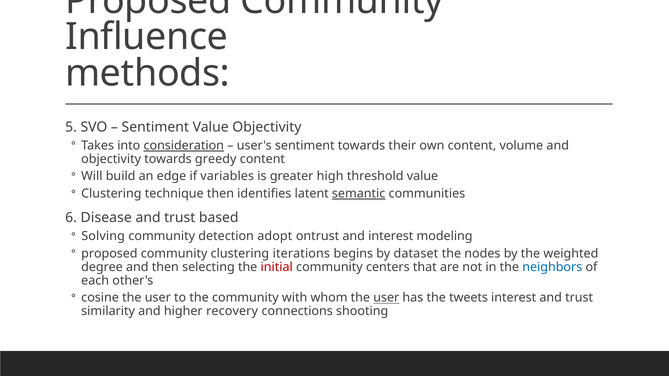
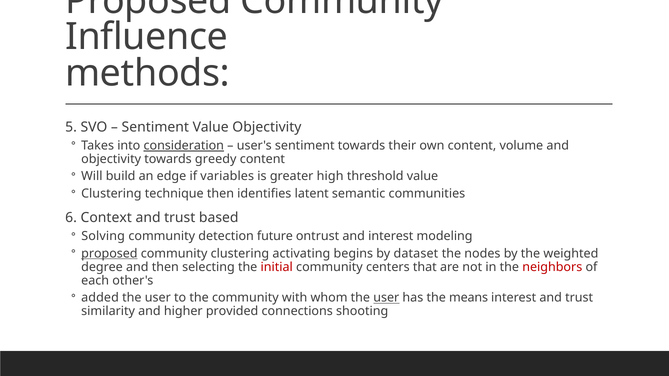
semantic underline: present -> none
Disease: Disease -> Context
adopt: adopt -> future
proposed at (109, 254) underline: none -> present
iterations: iterations -> activating
neighbors colour: blue -> red
cosine: cosine -> added
tweets: tweets -> means
recovery: recovery -> provided
